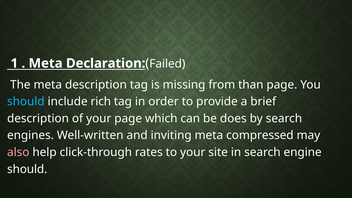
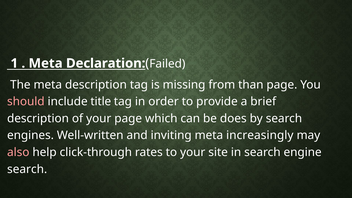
should at (26, 102) colour: light blue -> pink
rich: rich -> title
compressed: compressed -> increasingly
should at (27, 169): should -> search
